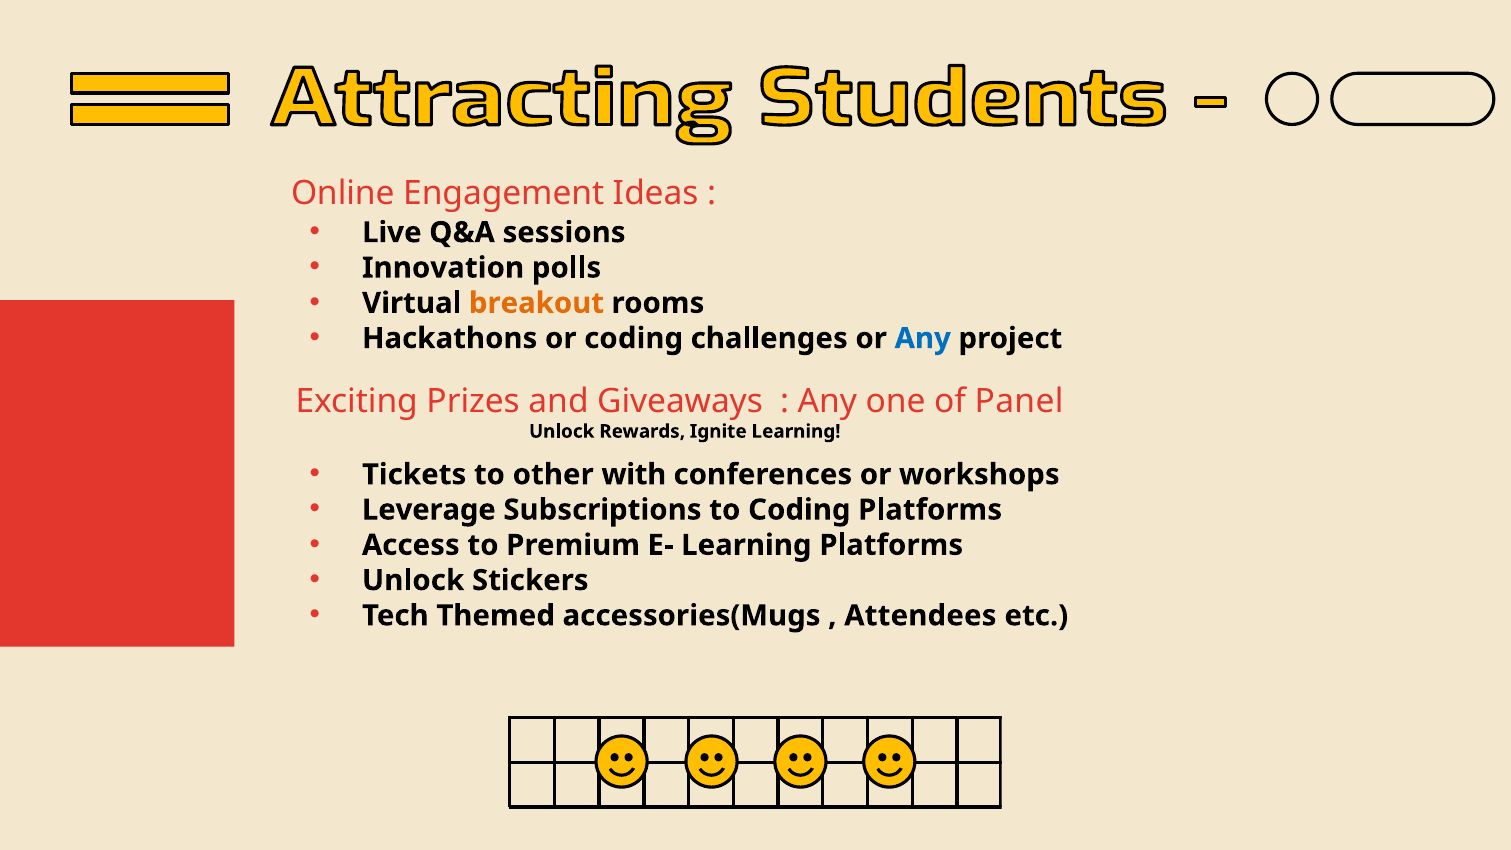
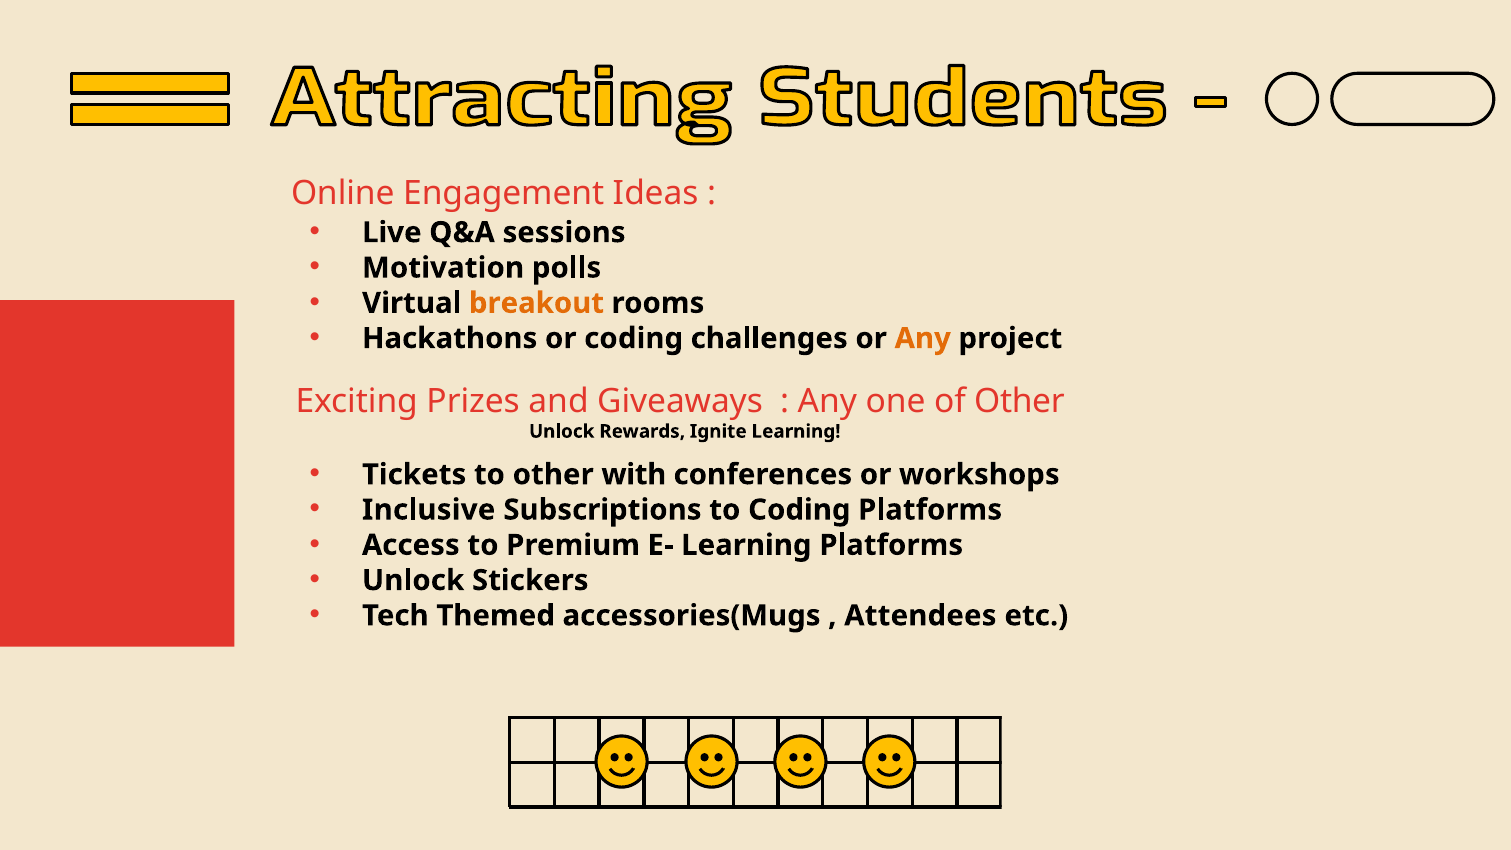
Innovation: Innovation -> Motivation
Any at (923, 338) colour: blue -> orange
of Panel: Panel -> Other
Leverage: Leverage -> Inclusive
